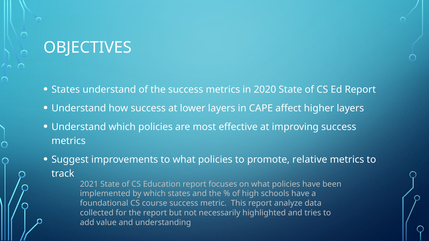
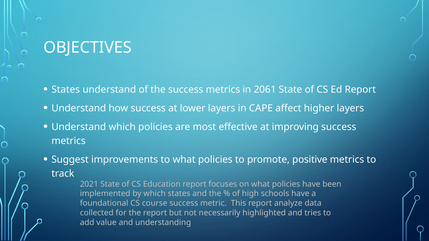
2020: 2020 -> 2061
relative: relative -> positive
